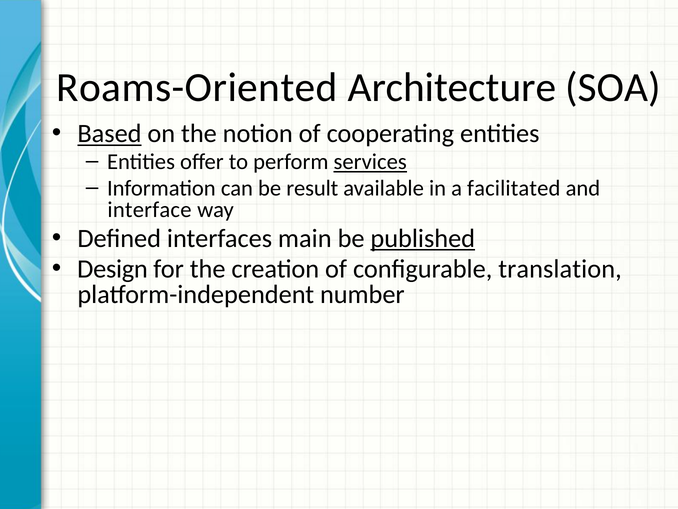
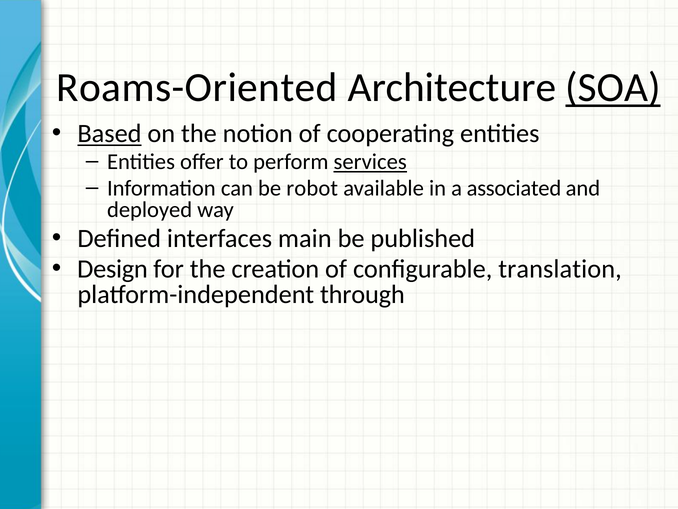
SOA underline: none -> present
result: result -> robot
facilitated: facilitated -> associated
interface: interface -> deployed
published underline: present -> none
number: number -> through
